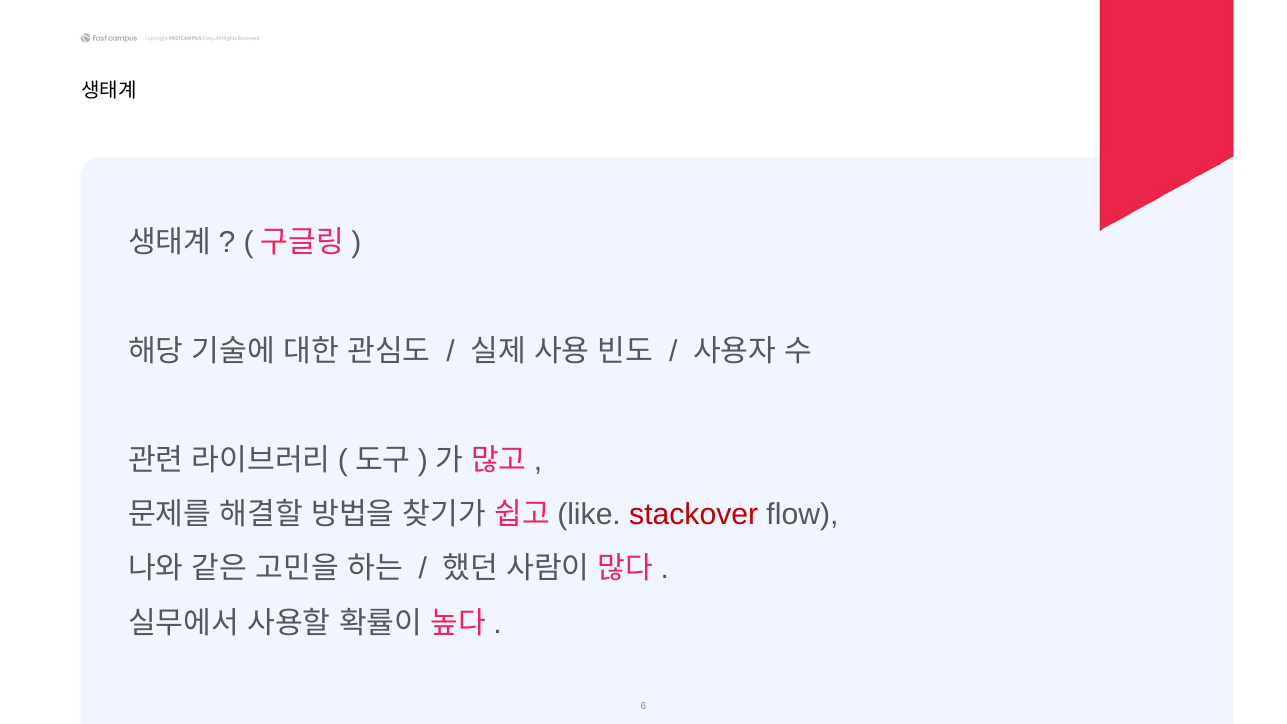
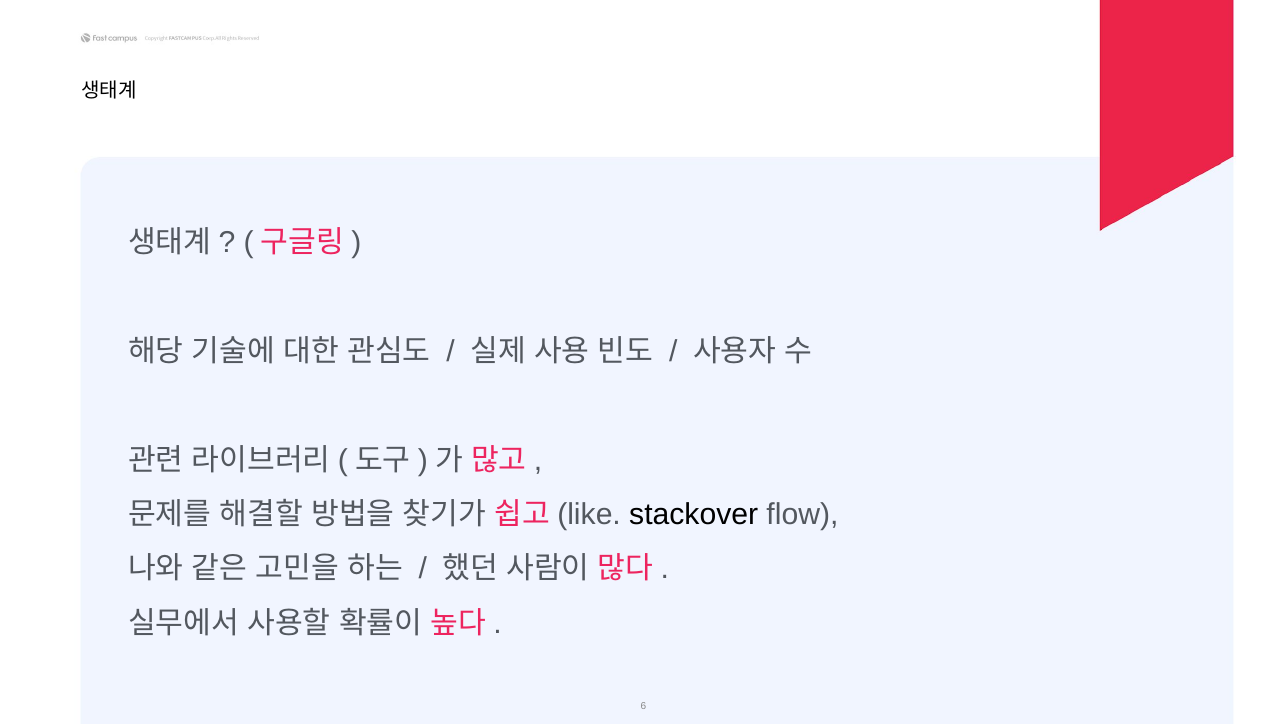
stackover colour: red -> black
